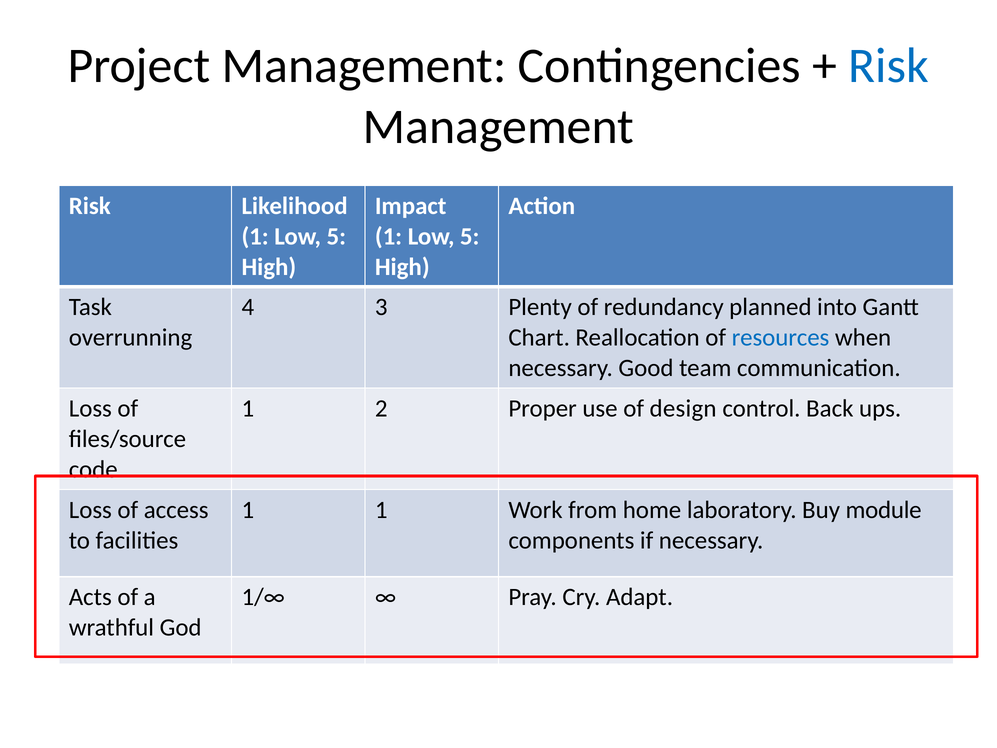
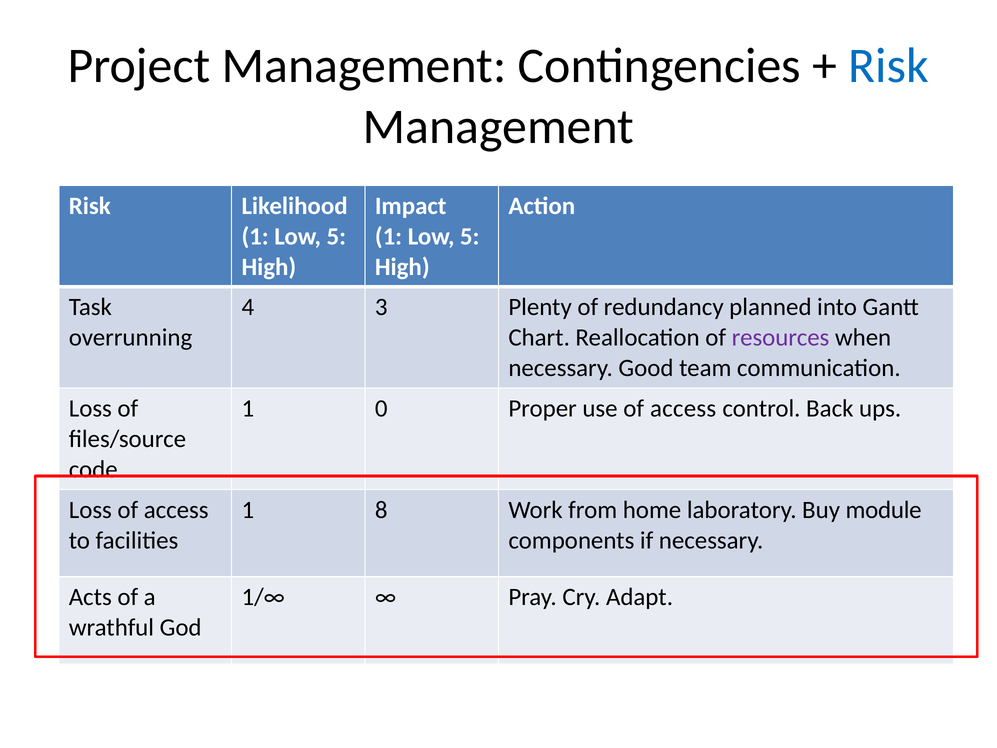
resources colour: blue -> purple
2: 2 -> 0
use of design: design -> access
1 1: 1 -> 8
